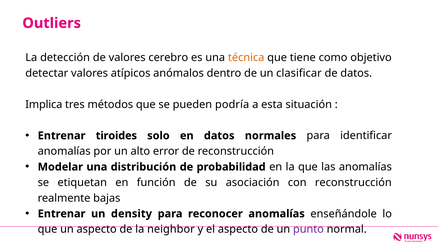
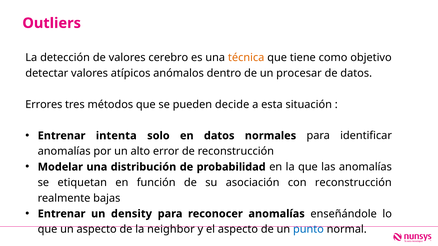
clasificar: clasificar -> procesar
Implica: Implica -> Errores
podría: podría -> decide
tiroides: tiroides -> intenta
punto colour: purple -> blue
